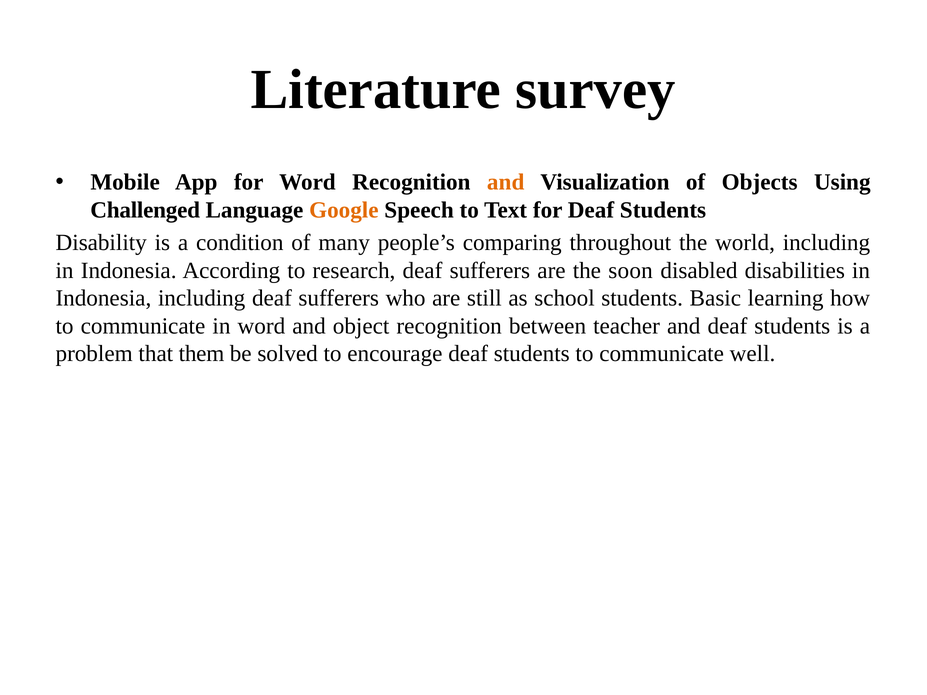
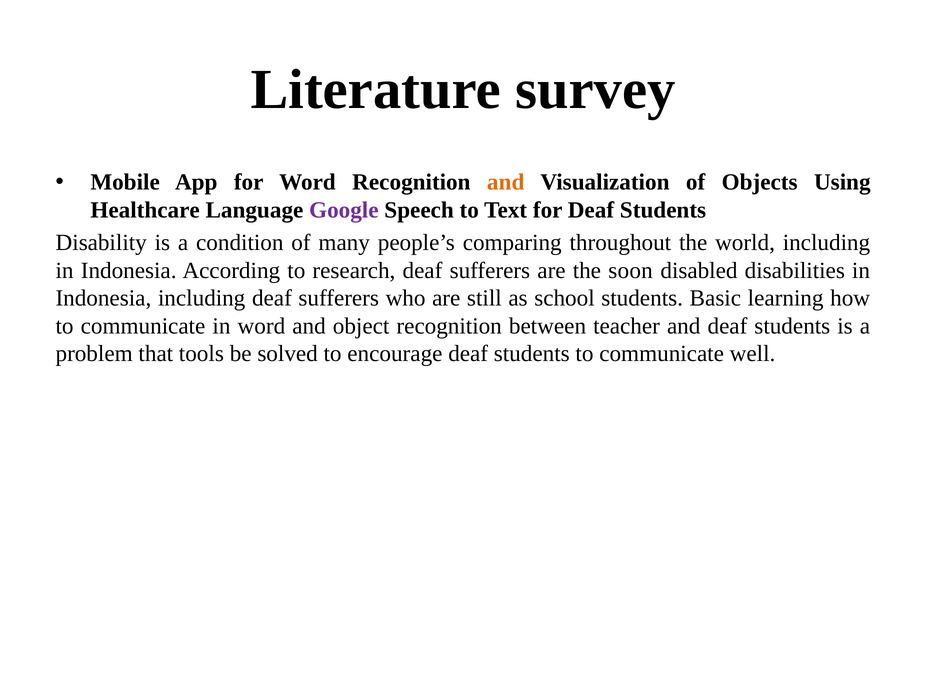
Challenged: Challenged -> Healthcare
Google colour: orange -> purple
them: them -> tools
